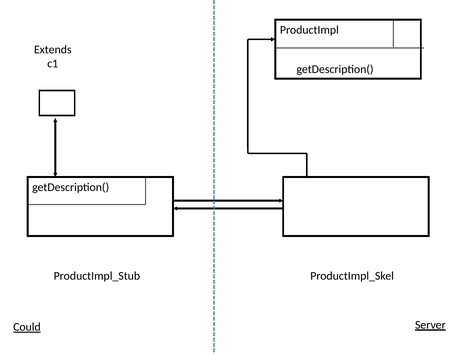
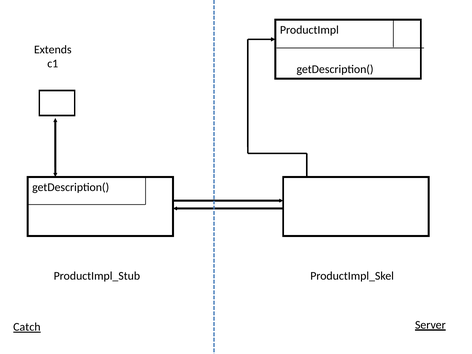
Could: Could -> Catch
